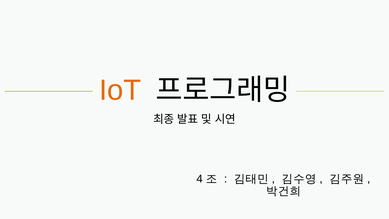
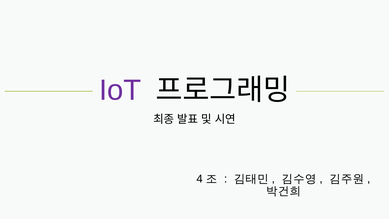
IoT colour: orange -> purple
